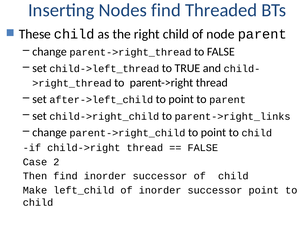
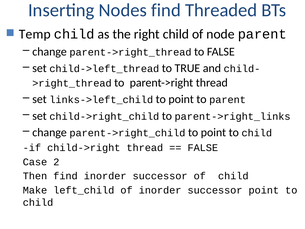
These: These -> Temp
after->left_child: after->left_child -> links->left_child
